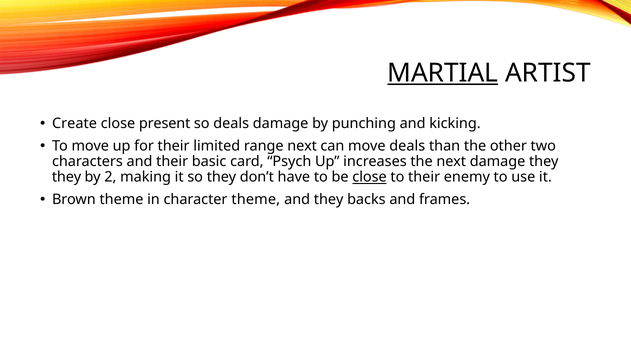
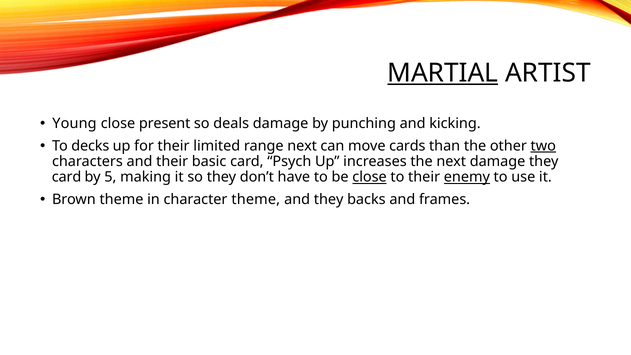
Create: Create -> Young
To move: move -> decks
move deals: deals -> cards
two underline: none -> present
they at (67, 177): they -> card
2: 2 -> 5
enemy underline: none -> present
